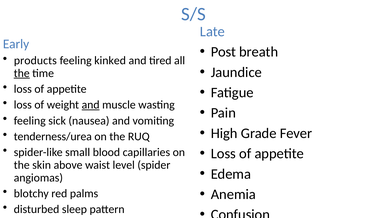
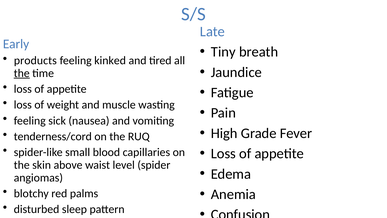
Post: Post -> Tiny
and at (91, 105) underline: present -> none
tenderness/urea: tenderness/urea -> tenderness/cord
